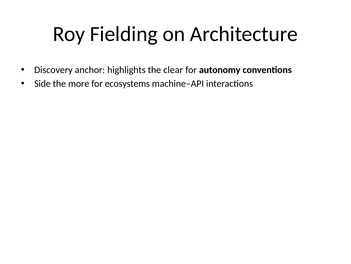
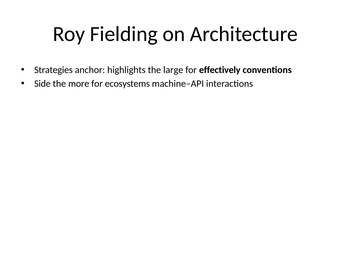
Discovery: Discovery -> Strategies
clear: clear -> large
autonomy: autonomy -> effectively
